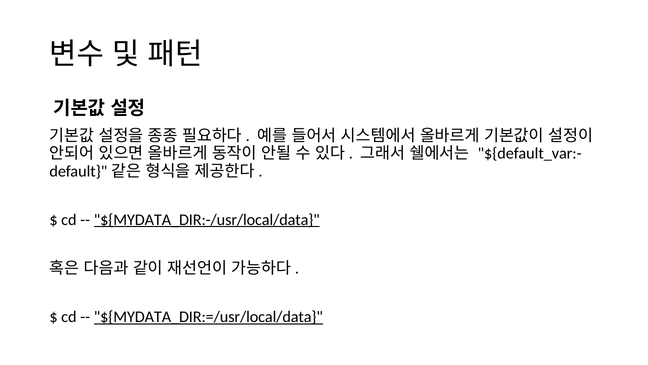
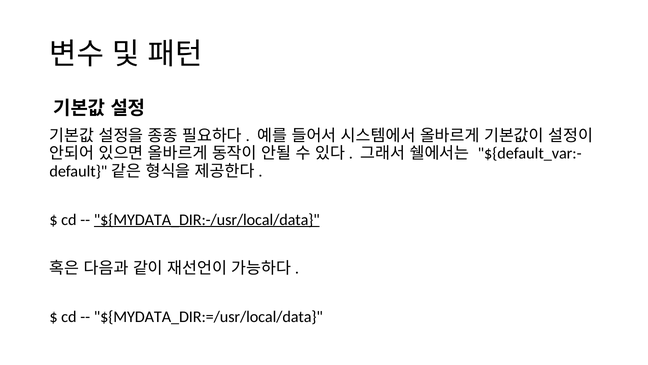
${MYDATA_DIR:=/usr/local/data underline: present -> none
